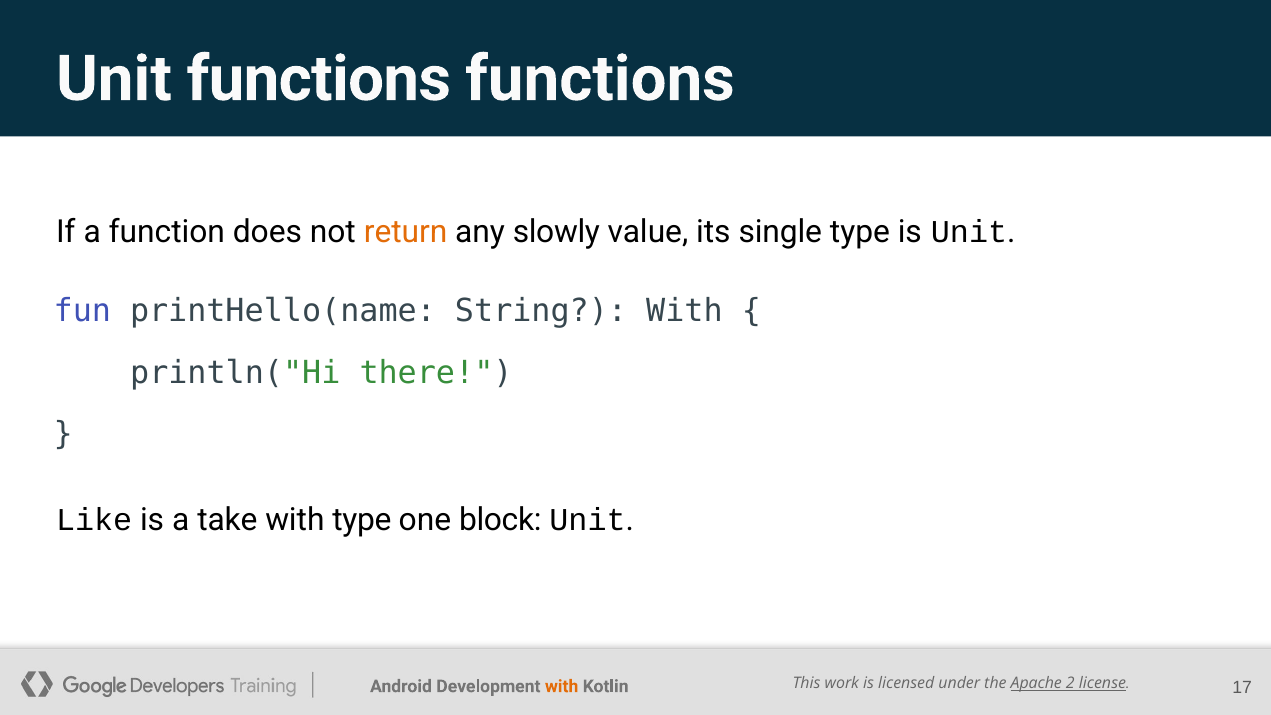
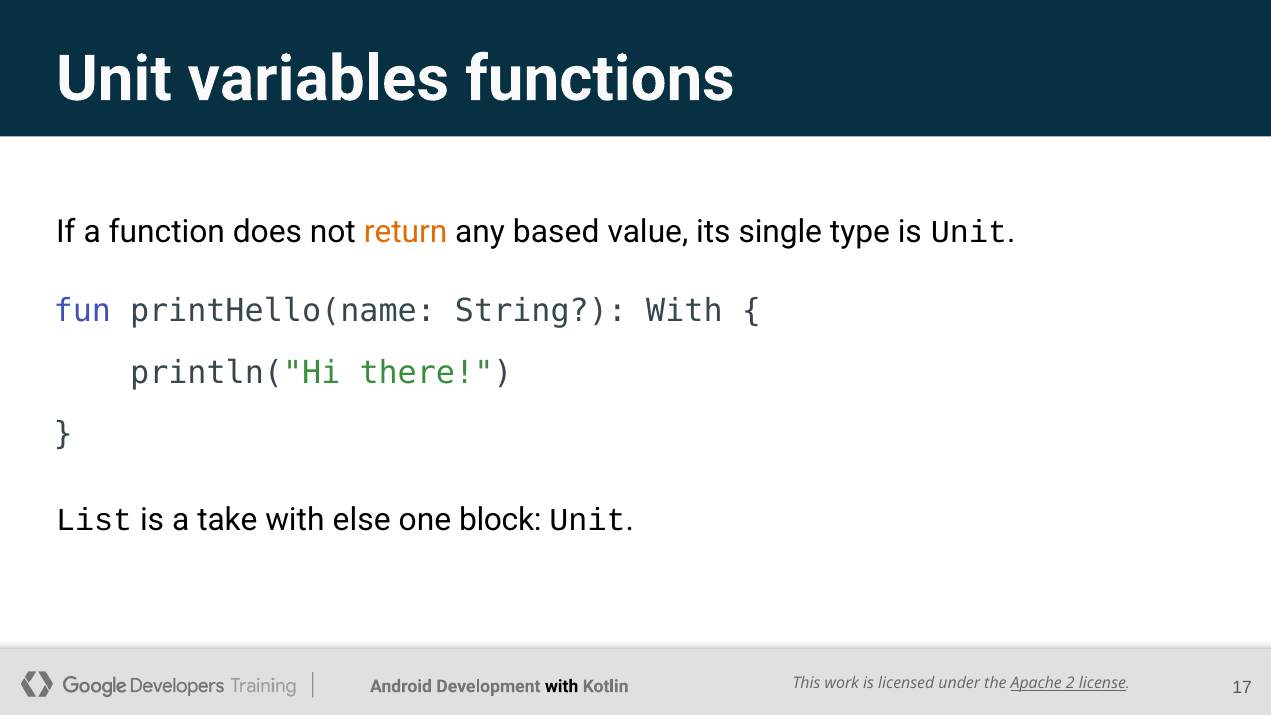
Unit functions: functions -> variables
slowly: slowly -> based
Like: Like -> List
with type: type -> else
with at (562, 686) colour: orange -> black
